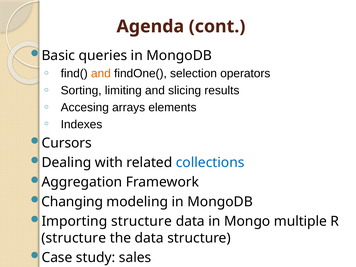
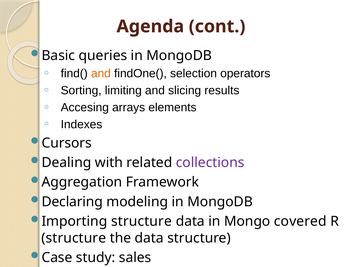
collections colour: blue -> purple
Changing: Changing -> Declaring
multiple: multiple -> covered
